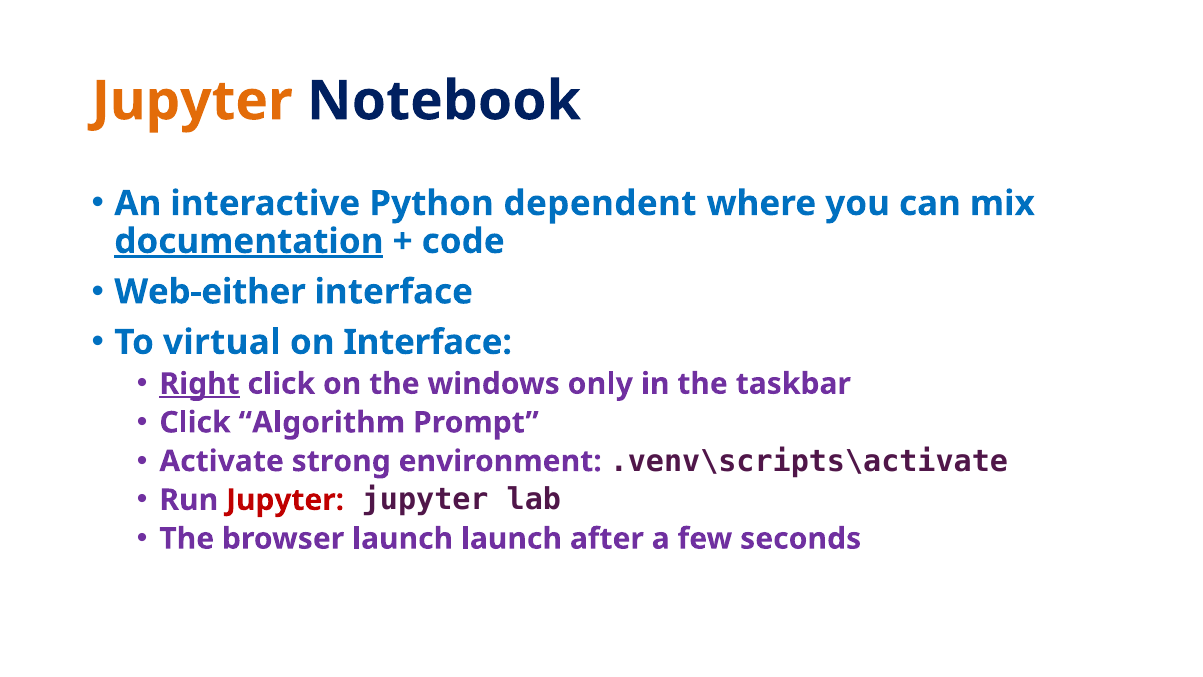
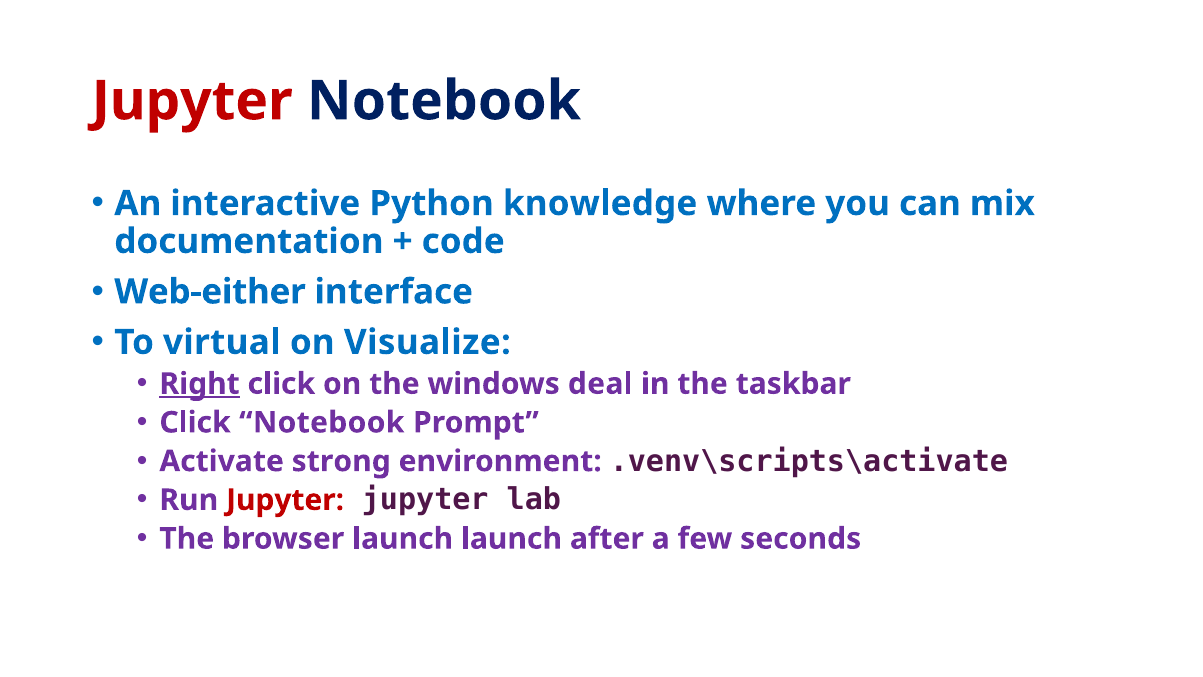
Jupyter at (192, 101) colour: orange -> red
dependent: dependent -> knowledge
documentation underline: present -> none
on Interface: Interface -> Visualize
only: only -> deal
Click Algorithm: Algorithm -> Notebook
